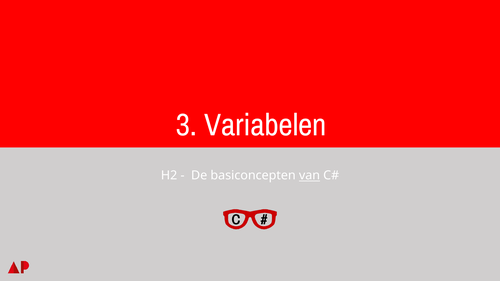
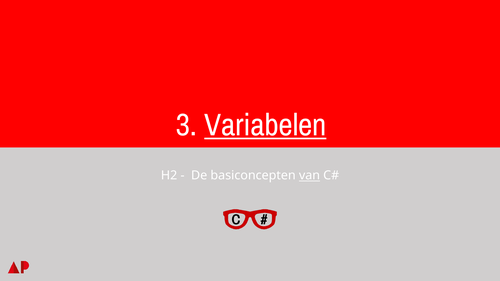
Variabelen underline: none -> present
